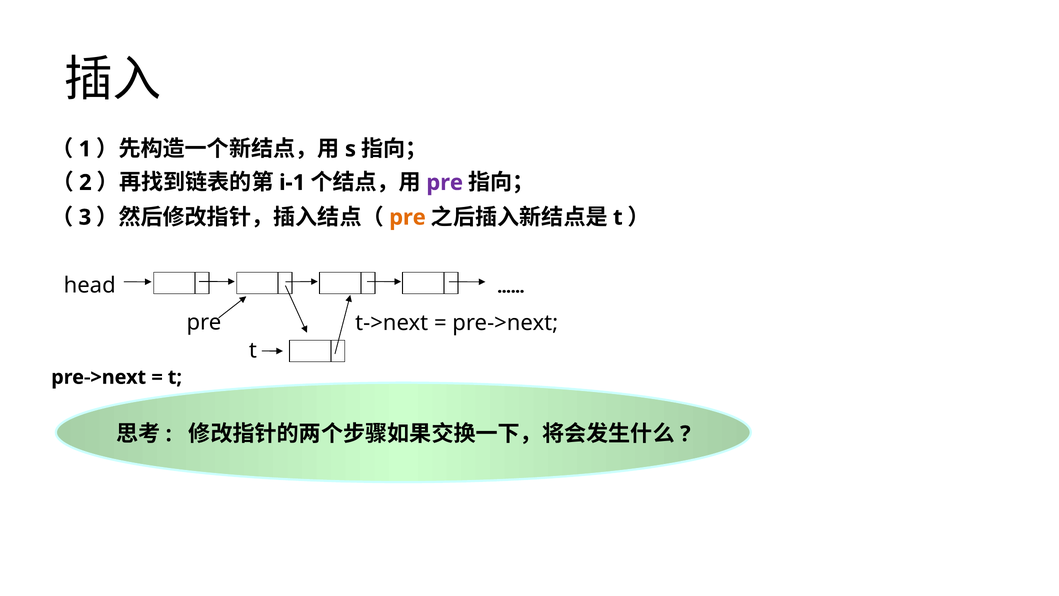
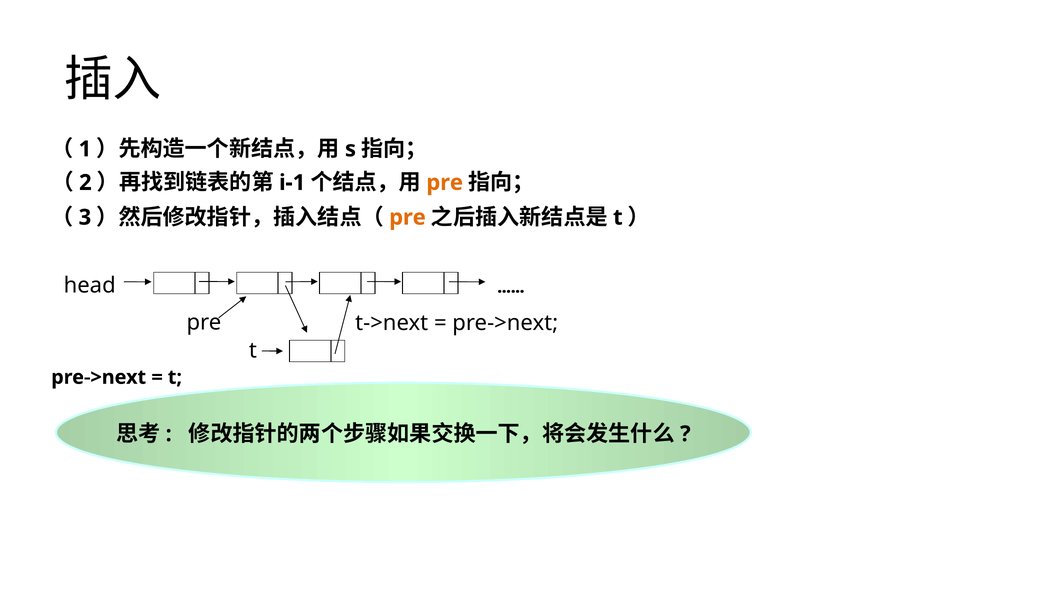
pre at (445, 183) colour: purple -> orange
